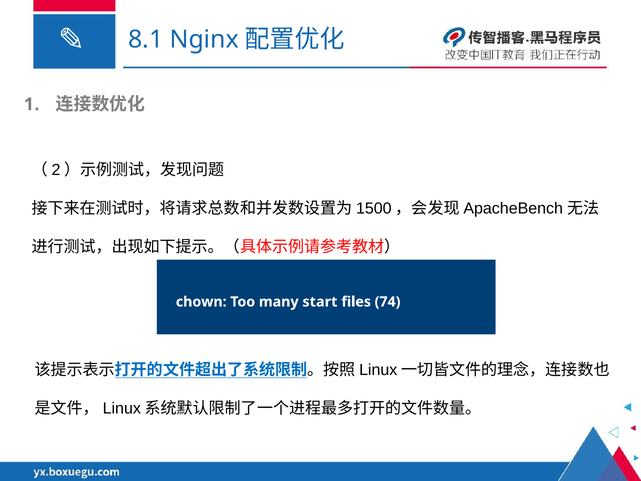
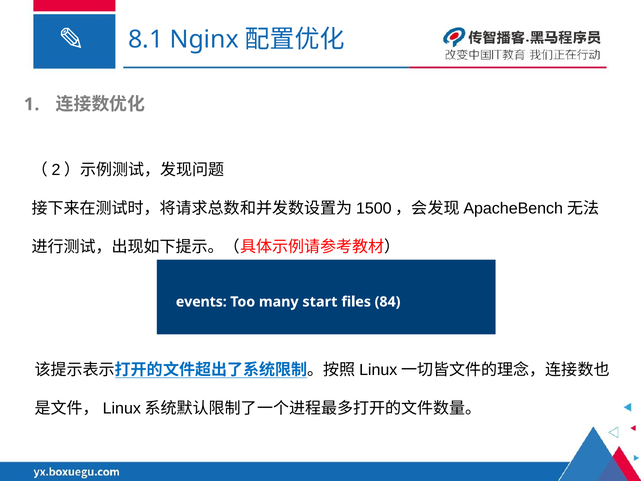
chown: chown -> events
74: 74 -> 84
